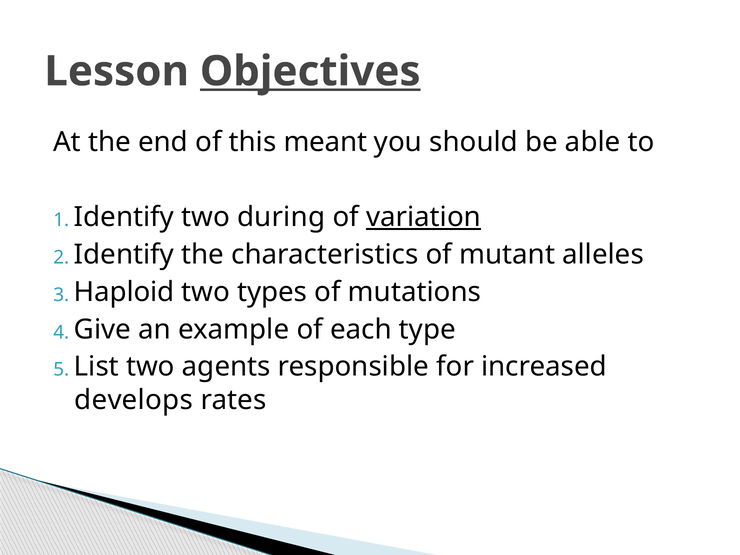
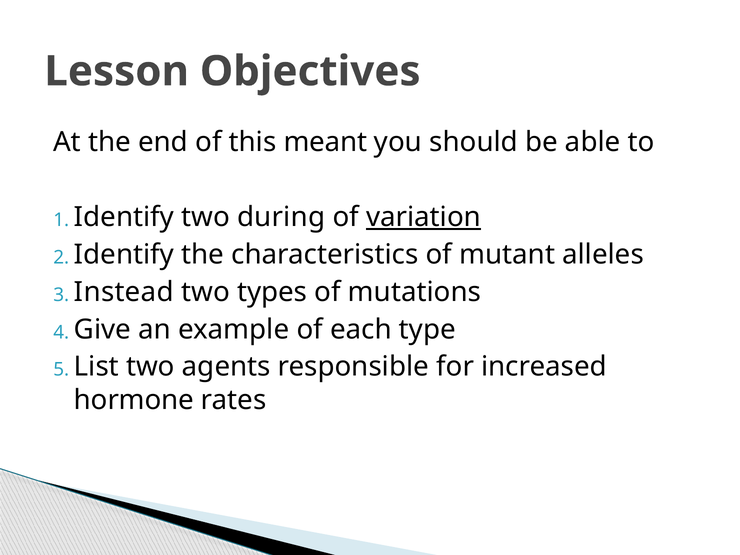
Objectives underline: present -> none
Haploid: Haploid -> Instead
develops: develops -> hormone
